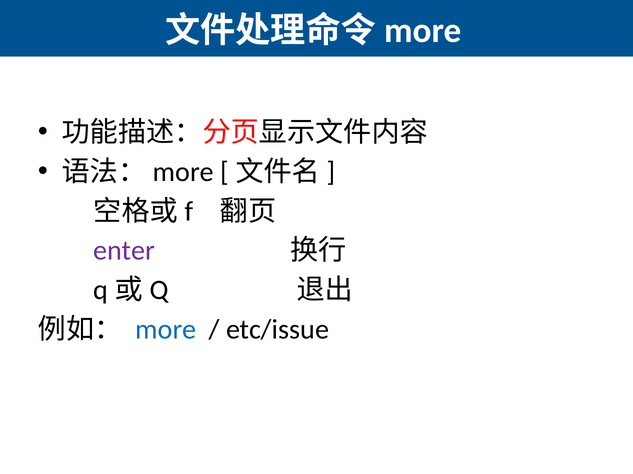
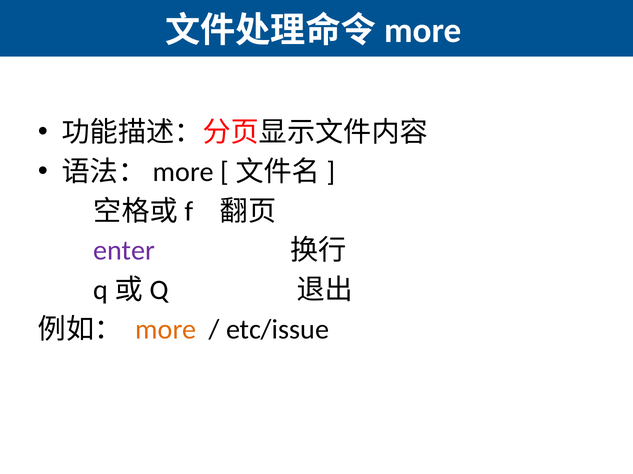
more colour: blue -> orange
